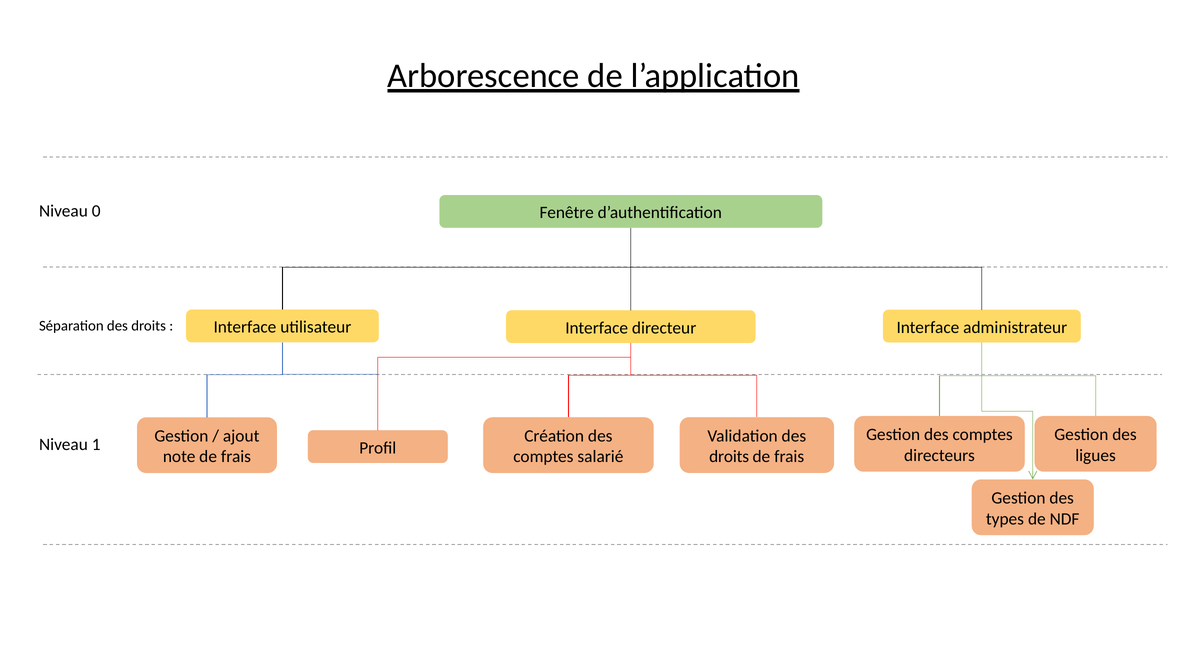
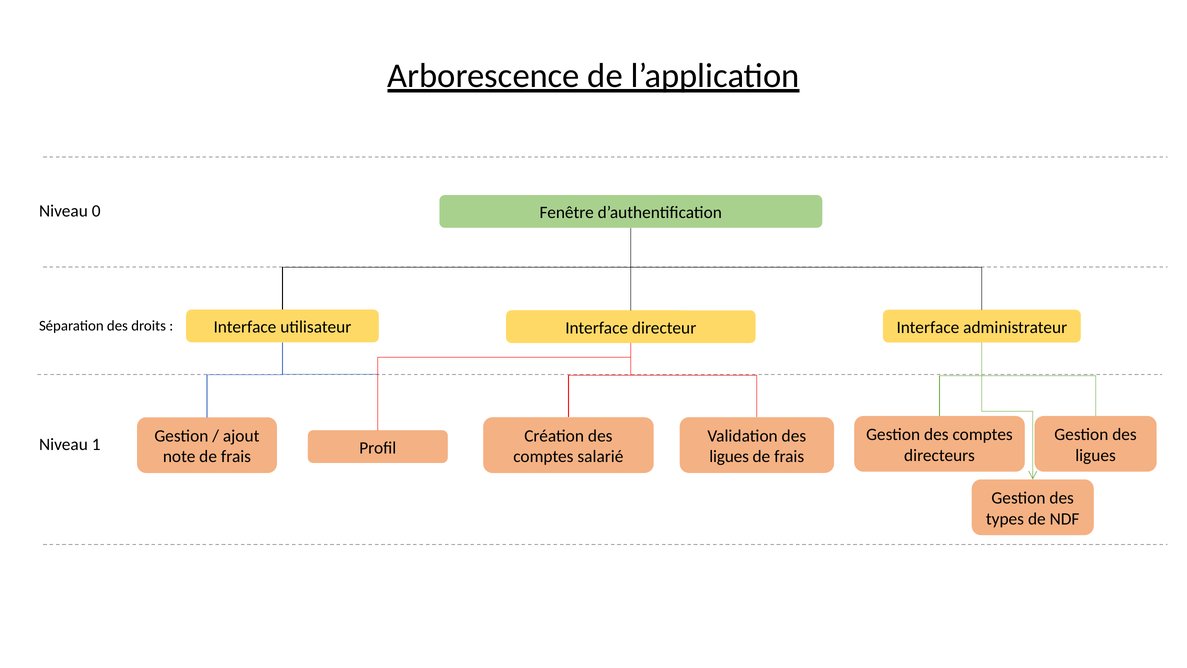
droits at (729, 456): droits -> ligues
